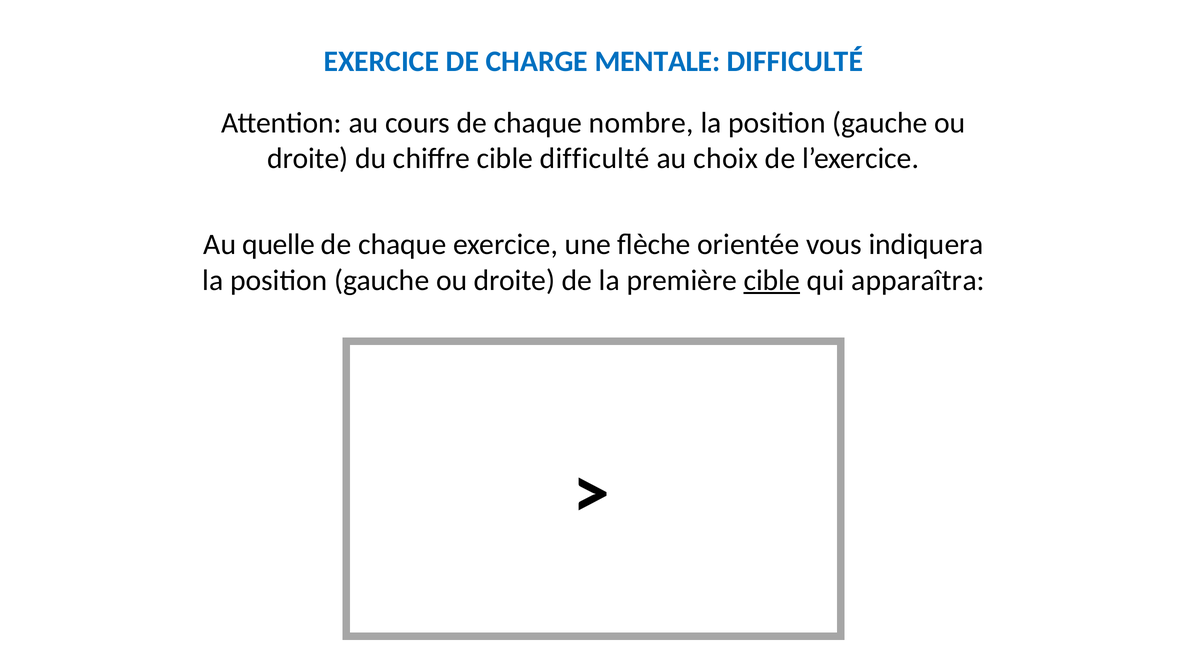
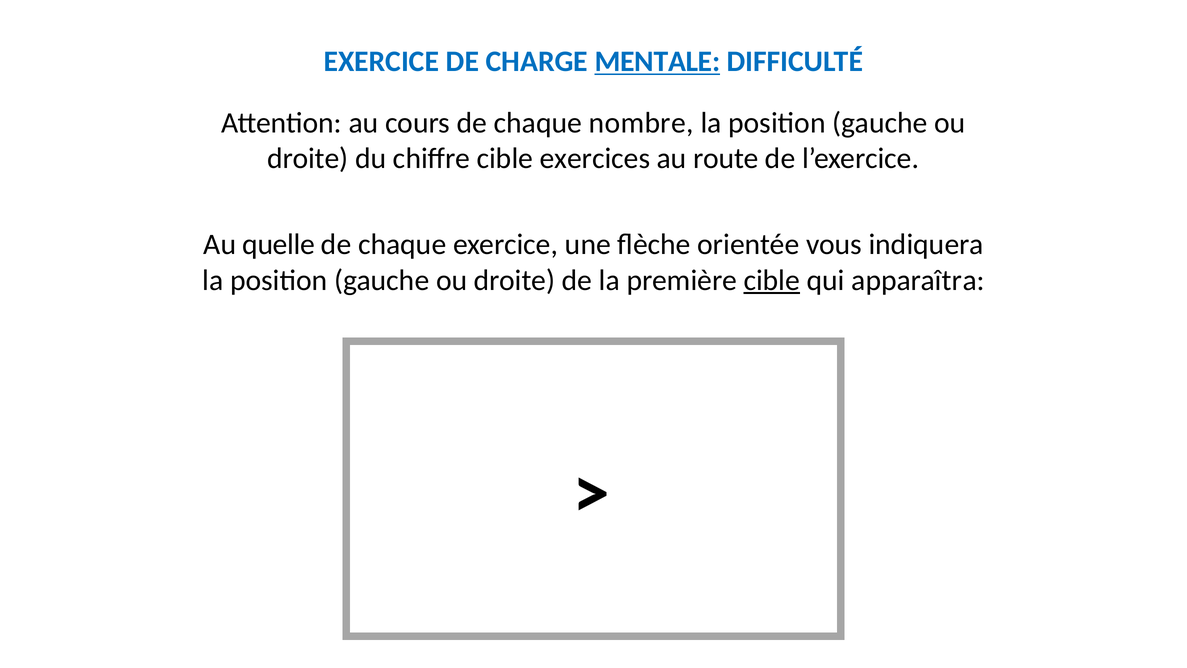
MENTALE underline: none -> present
cible difficulté: difficulté -> exercices
choix: choix -> route
